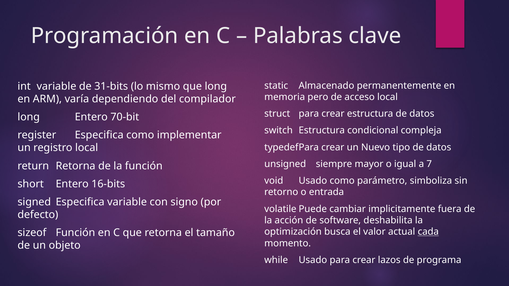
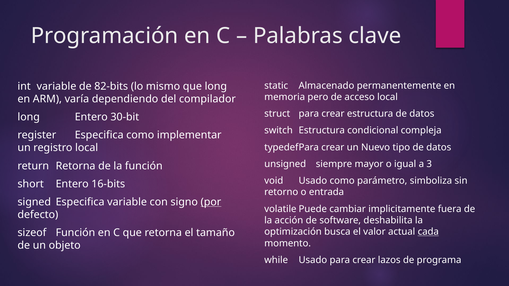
31-bits: 31-bits -> 82-bits
70-bit: 70-bit -> 30-bit
7: 7 -> 3
por underline: none -> present
